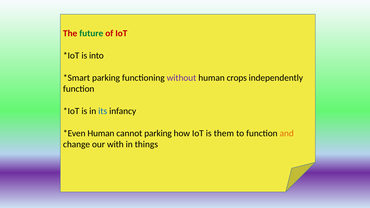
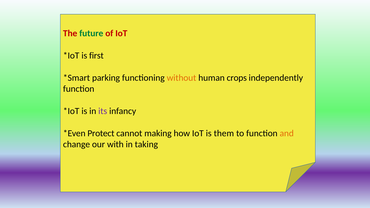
into: into -> first
without colour: purple -> orange
its colour: blue -> purple
Human at (101, 133): Human -> Protect
cannot parking: parking -> making
things: things -> taking
